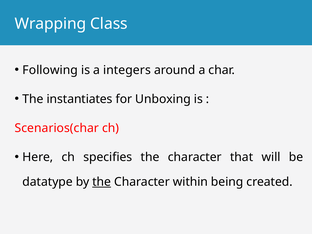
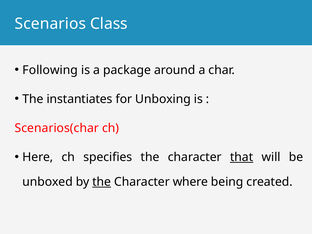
Wrapping: Wrapping -> Scenarios
integers: integers -> package
that underline: none -> present
datatype: datatype -> unboxed
within: within -> where
